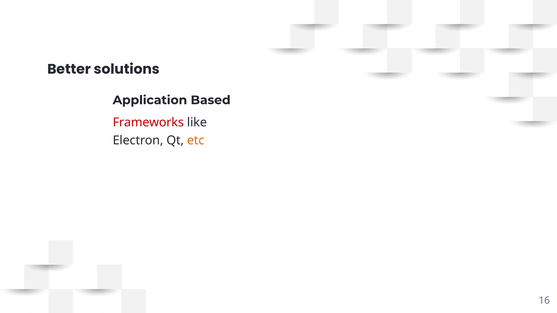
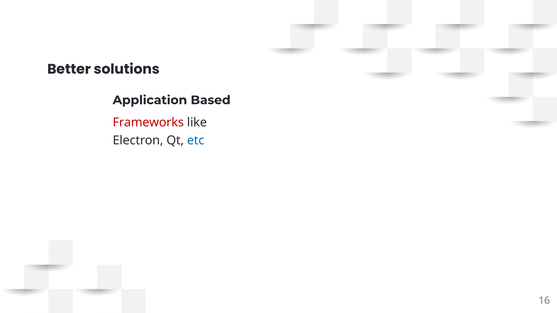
etc colour: orange -> blue
